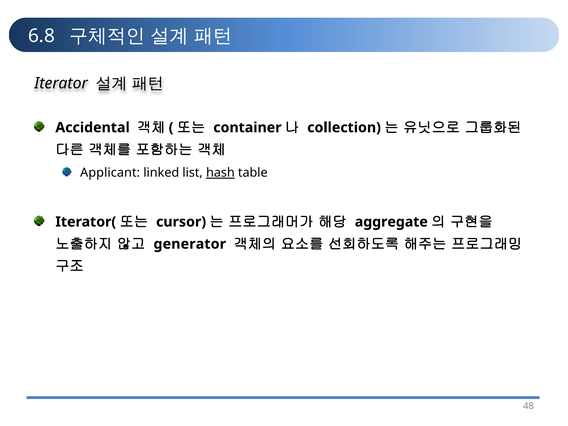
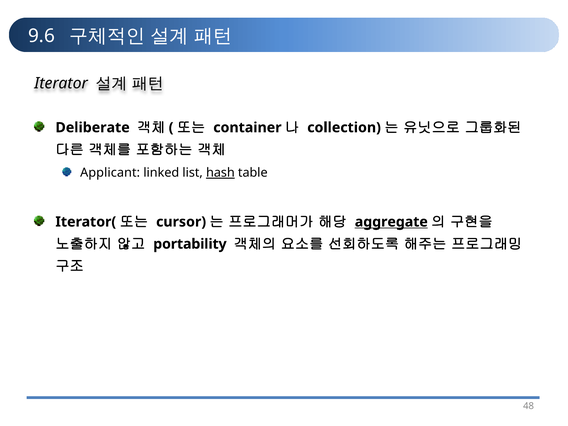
6.8: 6.8 -> 9.6
Accidental: Accidental -> Deliberate
aggregate underline: none -> present
generator: generator -> portability
